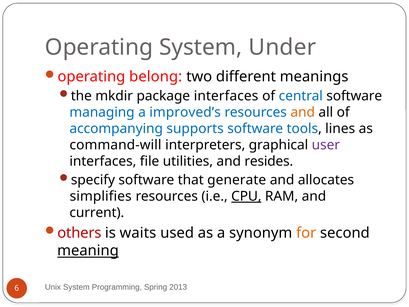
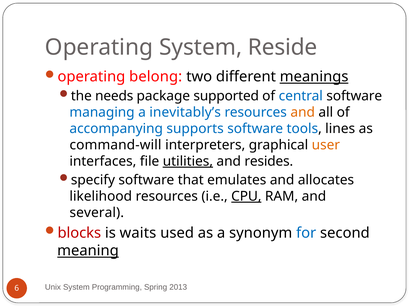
Under: Under -> Reside
meanings underline: none -> present
mkdir: mkdir -> needs
package interfaces: interfaces -> supported
improved’s: improved’s -> inevitably’s
user colour: purple -> orange
utilities underline: none -> present
generate: generate -> emulates
simplifies: simplifies -> likelihood
current: current -> several
others: others -> blocks
for colour: orange -> blue
